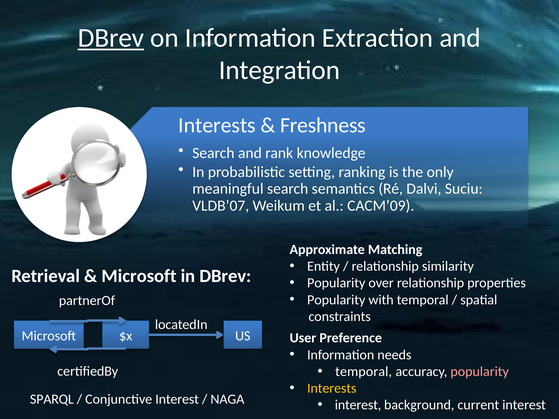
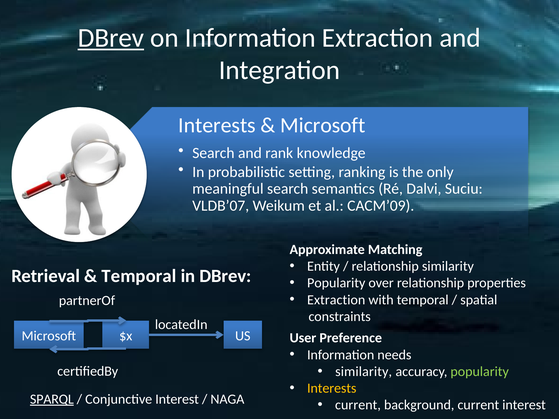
Freshness at (323, 125): Freshness -> Microsoft
Microsoft at (139, 276): Microsoft -> Temporal
Popularity at (336, 300): Popularity -> Extraction
temporal at (364, 372): temporal -> similarity
popularity at (480, 372) colour: pink -> light green
SPARQL underline: none -> present
interest at (358, 405): interest -> current
